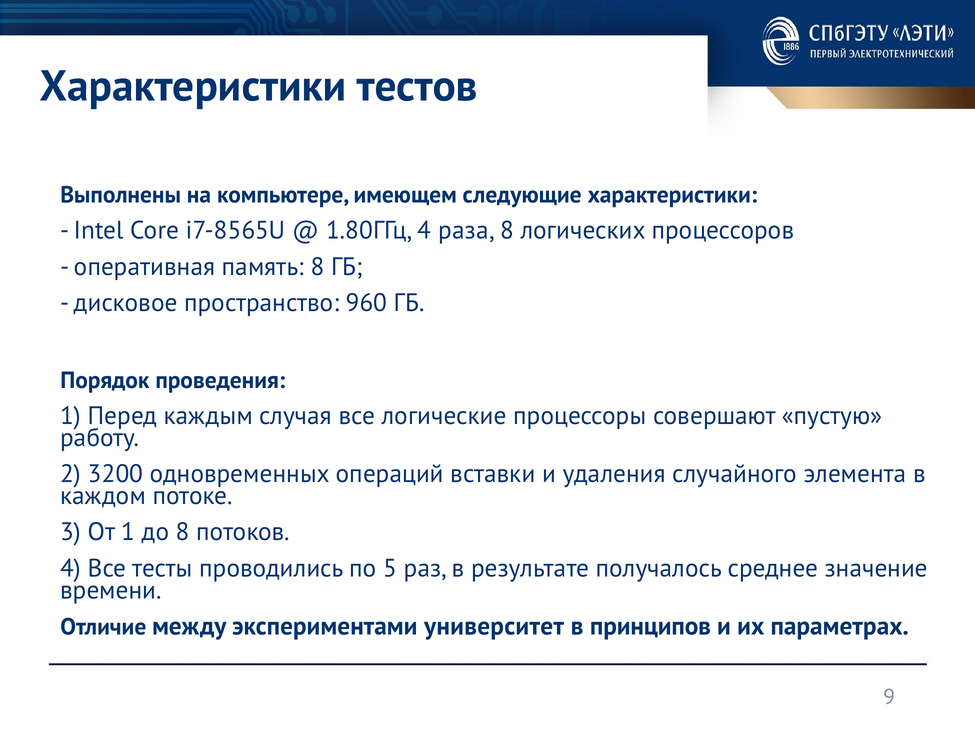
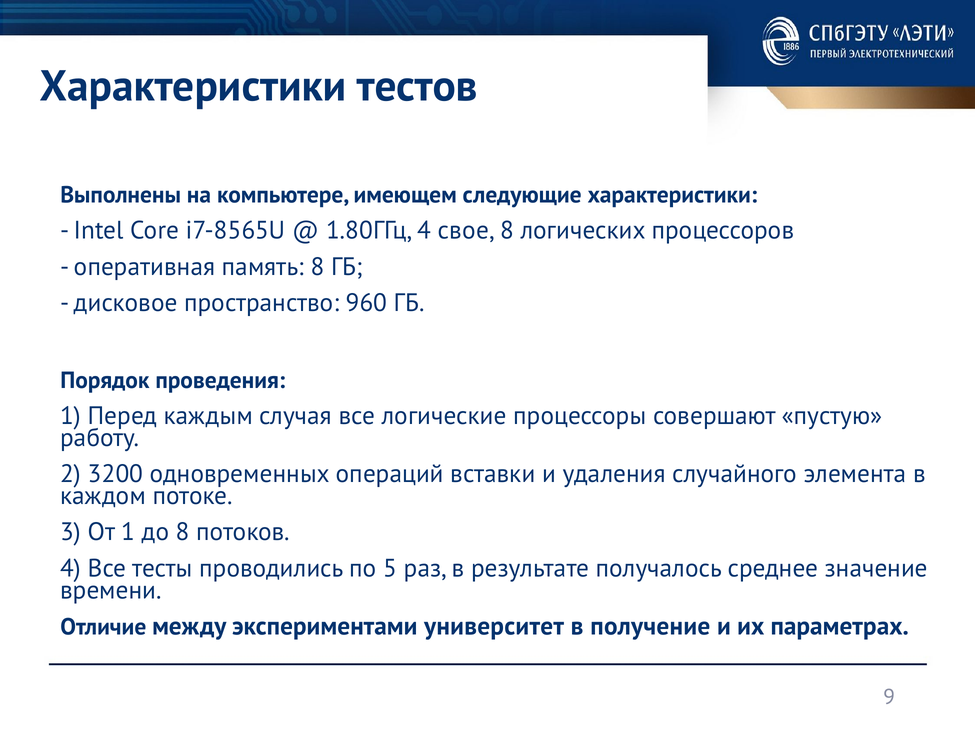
раза: раза -> свое
принципов: принципов -> получение
